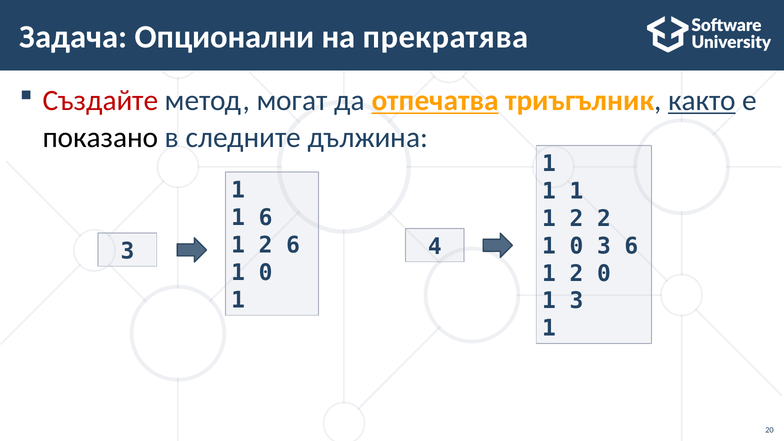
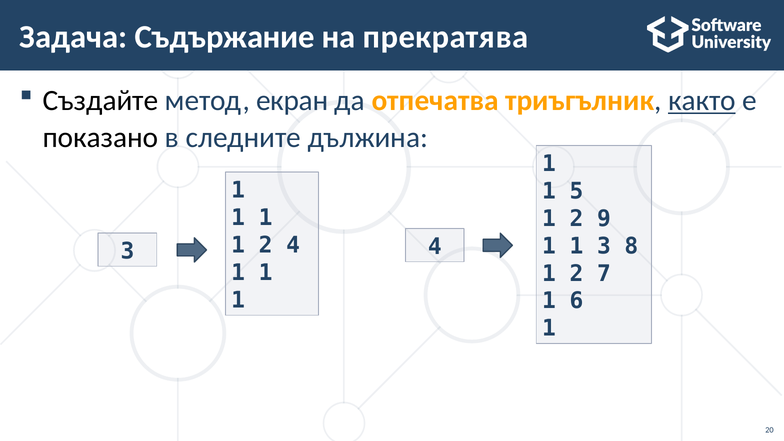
Опционални: Опционални -> Съдържание
Създайте colour: red -> black
могат: могат -> екран
отпечатва underline: present -> none
1 at (576, 191): 1 -> 5
6 at (266, 218): 6 -> 1
2 2: 2 -> 9
2 6: 6 -> 4
0 at (576, 246): 0 -> 1
3 6: 6 -> 8
0 at (266, 273): 0 -> 1
2 0: 0 -> 7
1 3: 3 -> 6
